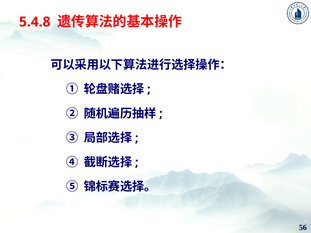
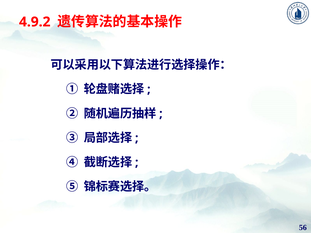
5.4.8: 5.4.8 -> 4.9.2
